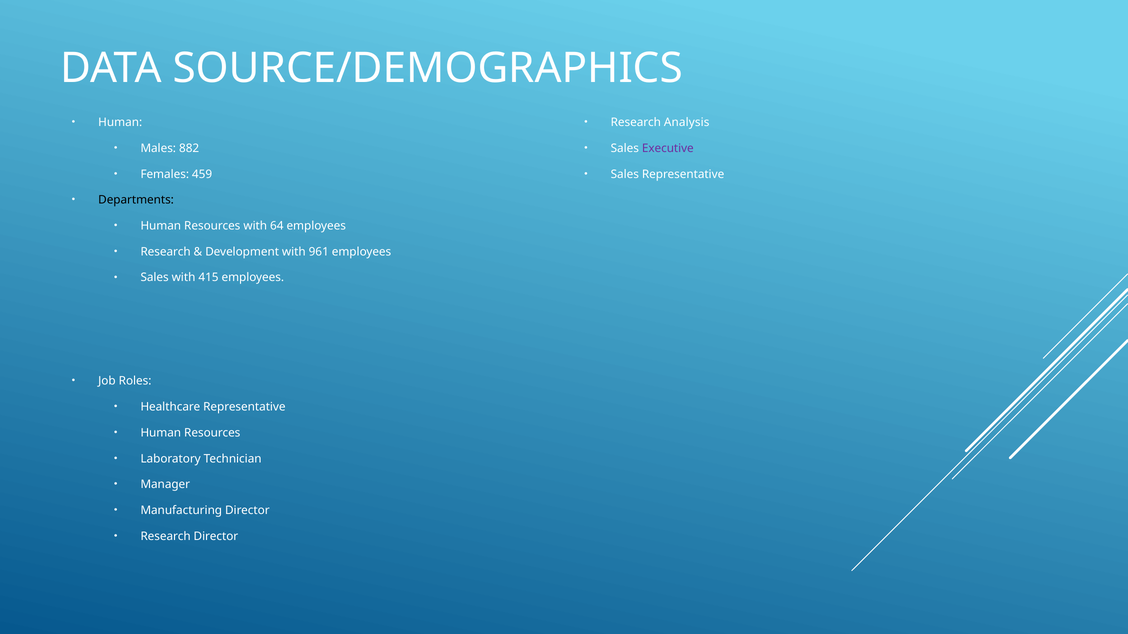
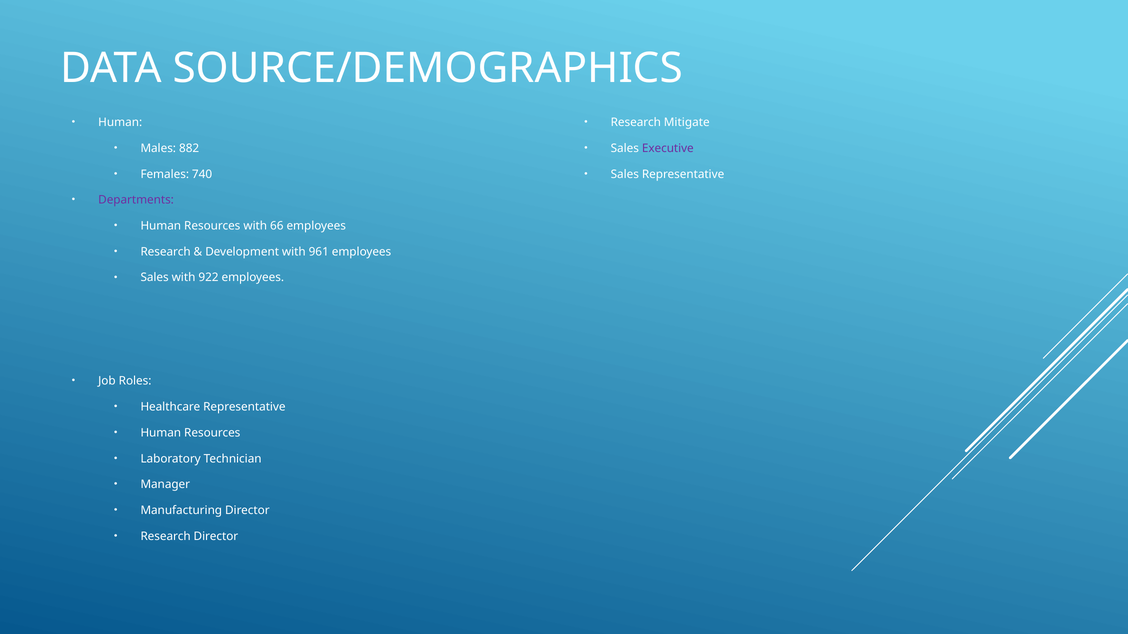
Analysis: Analysis -> Mitigate
459: 459 -> 740
Departments colour: black -> purple
64: 64 -> 66
415: 415 -> 922
